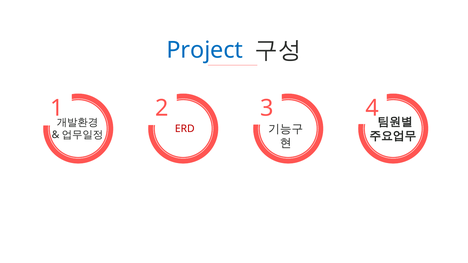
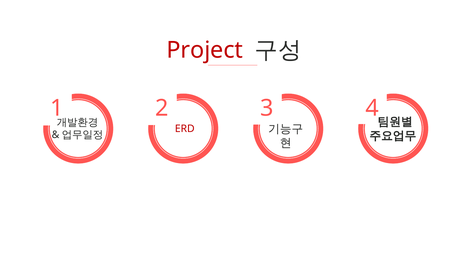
Project colour: blue -> red
